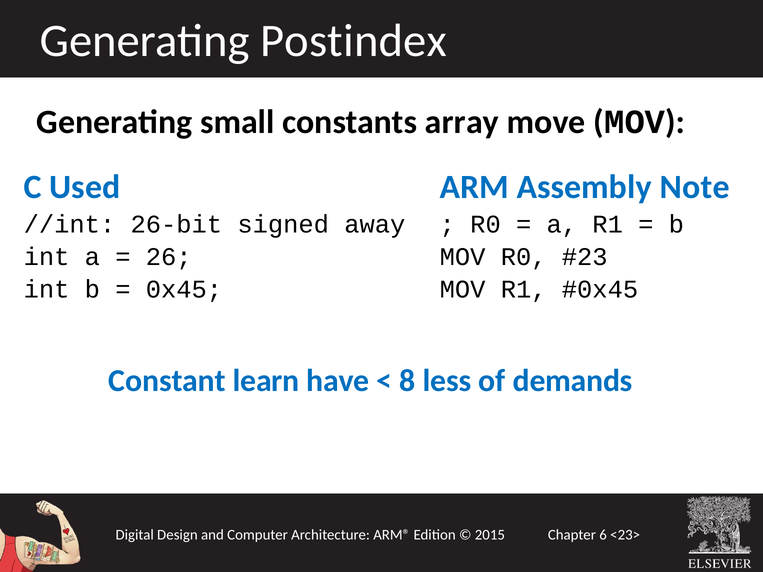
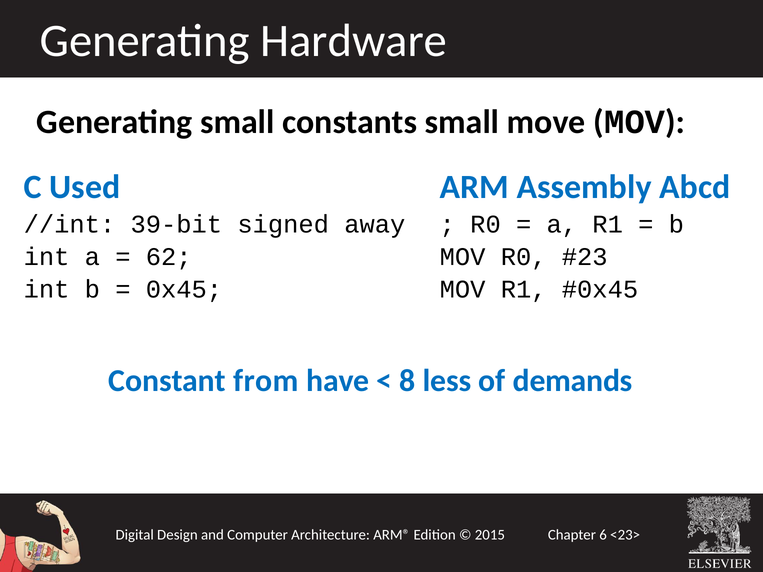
Postindex: Postindex -> Hardware
constants array: array -> small
Note: Note -> Abcd
26-bit: 26-bit -> 39-bit
26: 26 -> 62
learn: learn -> from
